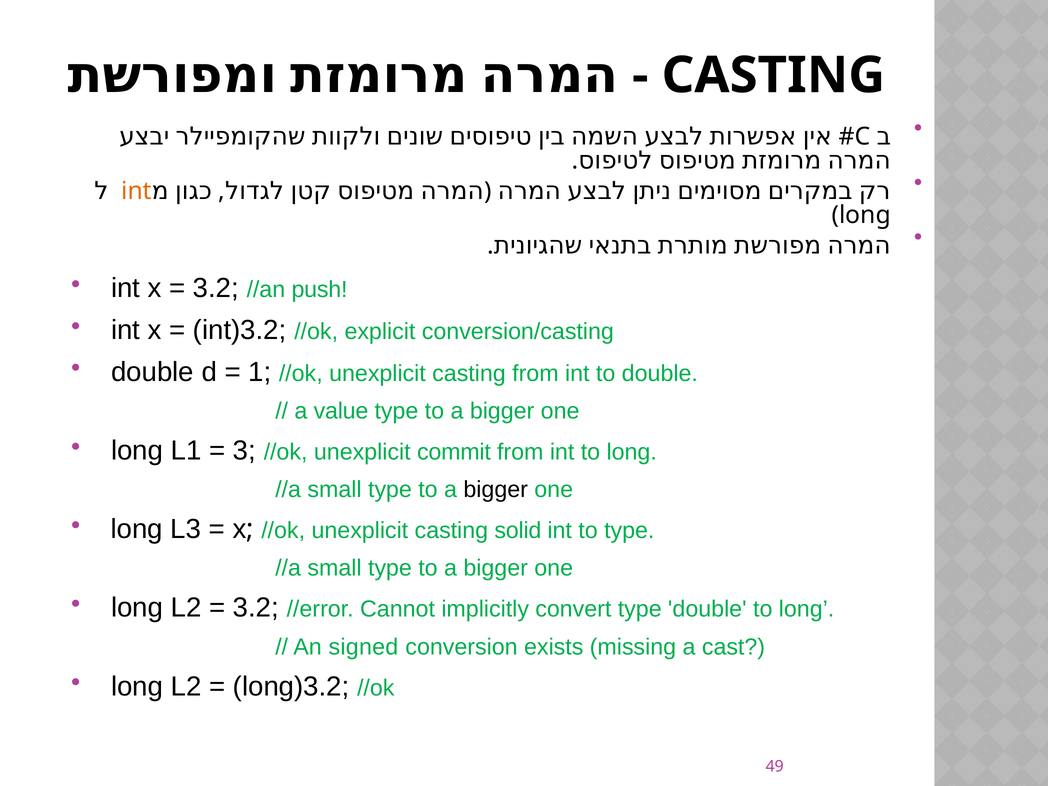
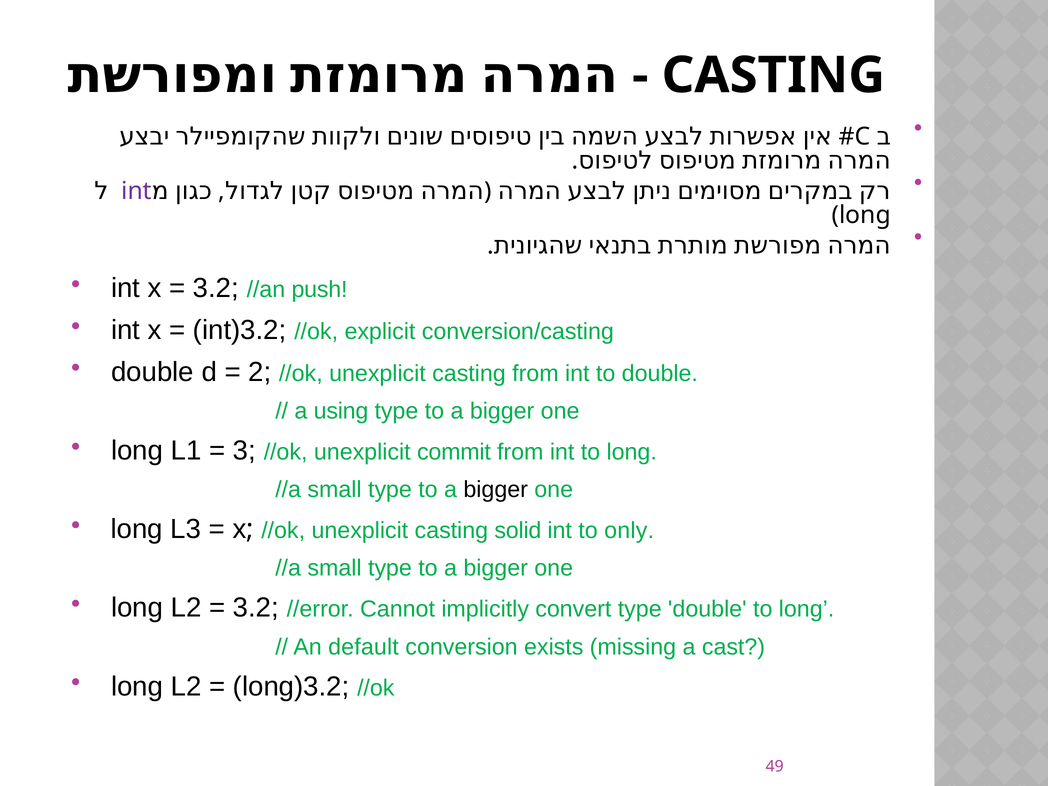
int at (136, 191) colour: orange -> purple
1: 1 -> 2
value: value -> using
to type: type -> only
signed: signed -> default
